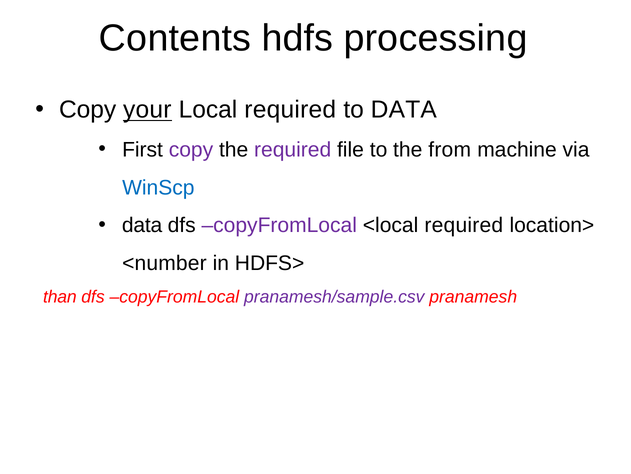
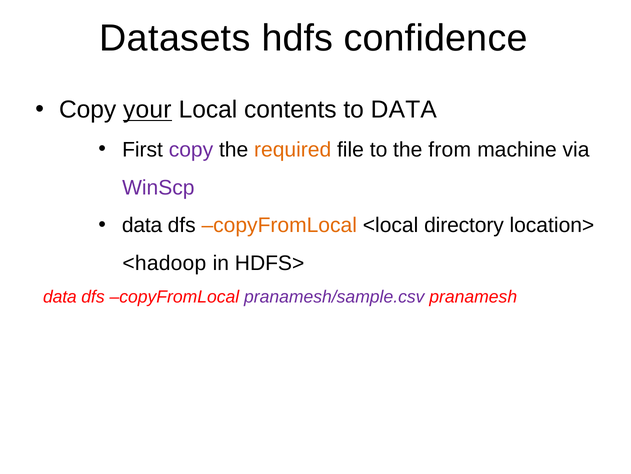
Contents: Contents -> Datasets
processing: processing -> confidence
Local required: required -> contents
required at (293, 149) colour: purple -> orange
WinScp colour: blue -> purple
copyFromLocal at (279, 225) colour: purple -> orange
<local required: required -> directory
<number: <number -> <hadoop
than at (60, 296): than -> data
